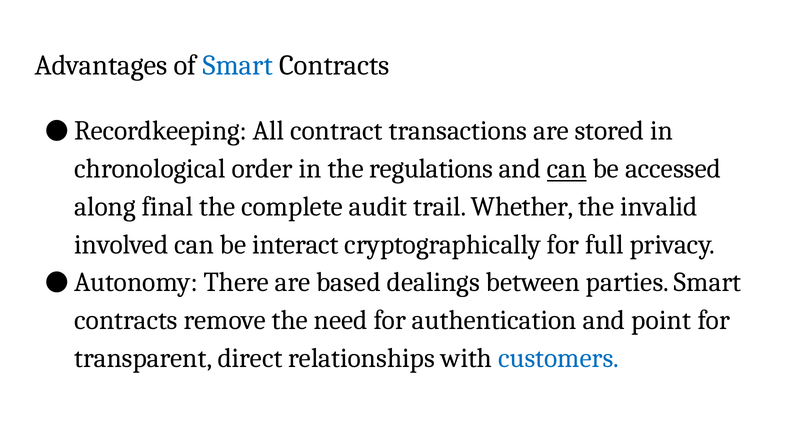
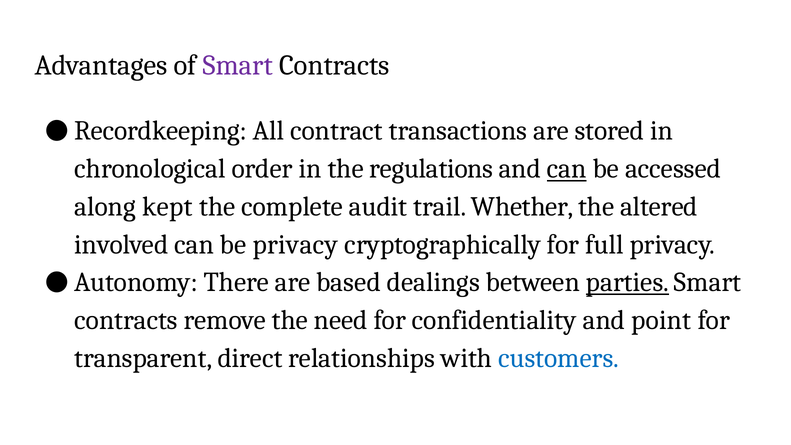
Smart at (238, 66) colour: blue -> purple
final: final -> kept
invalid: invalid -> altered
be interact: interact -> privacy
parties underline: none -> present
authentication: authentication -> confidentiality
